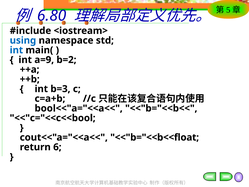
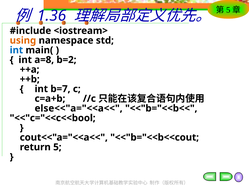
6.80: 6.80 -> 1.36
using colour: blue -> orange
a=9: a=9 -> a=8
b=3: b=3 -> b=7
bool<<"a="<<a<<: bool<<"a="<<a<< -> else<<"a="<<a<<
<<"b="<<b<<float: <<"b="<<b<<float -> <<"b="<<b<<cout
6: 6 -> 5
